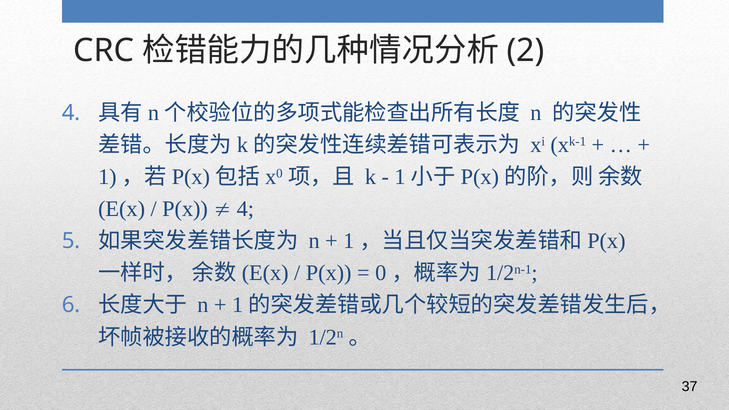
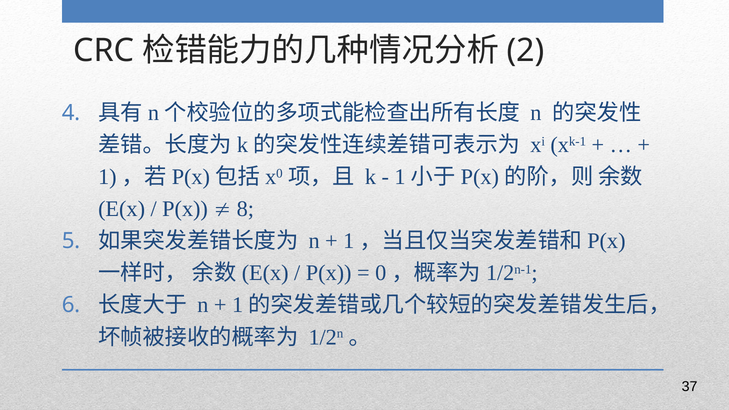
4 at (245, 209): 4 -> 8
